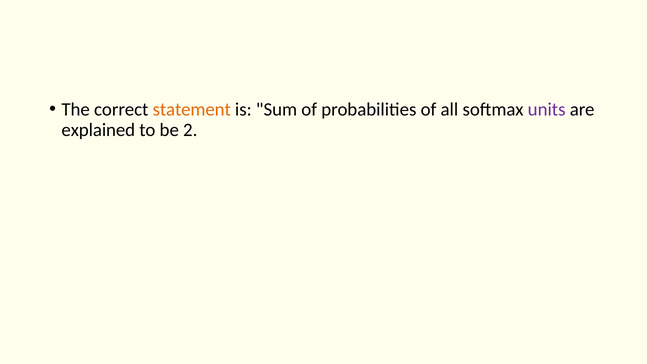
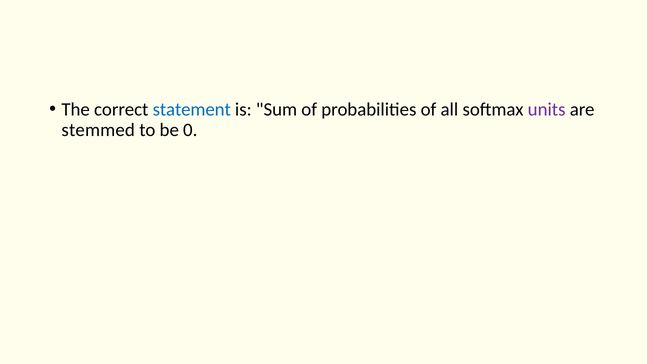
statement colour: orange -> blue
explained: explained -> stemmed
2: 2 -> 0
